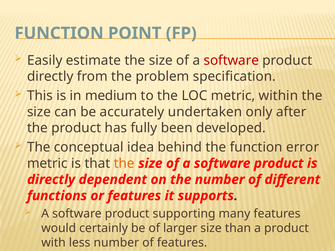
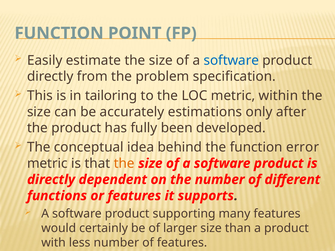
software at (231, 60) colour: red -> blue
medium: medium -> tailoring
undertaken: undertaken -> estimations
